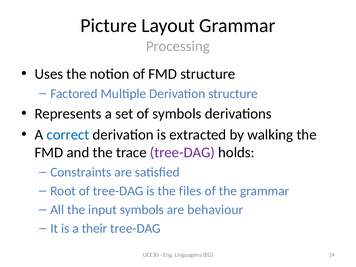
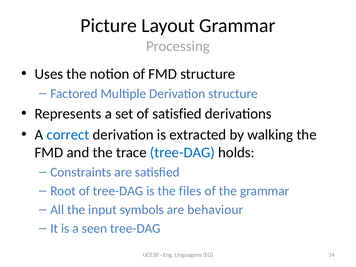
of symbols: symbols -> satisfied
tree-DAG at (182, 153) colour: purple -> blue
their: their -> seen
